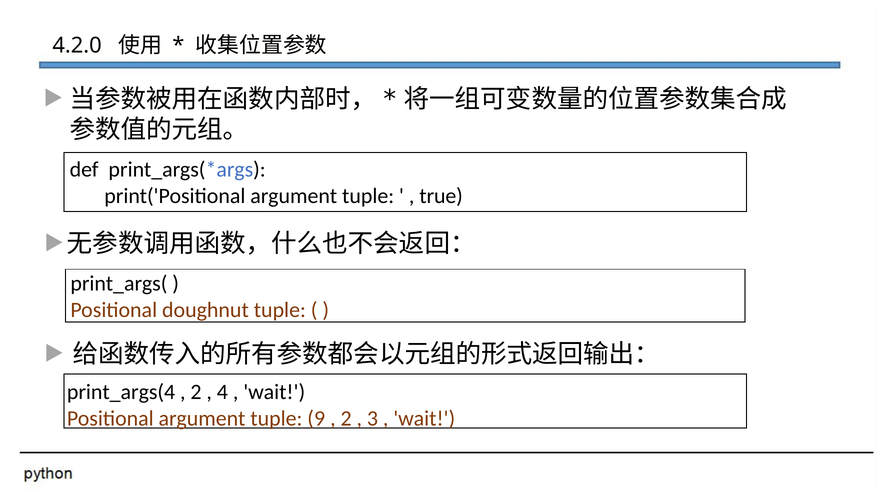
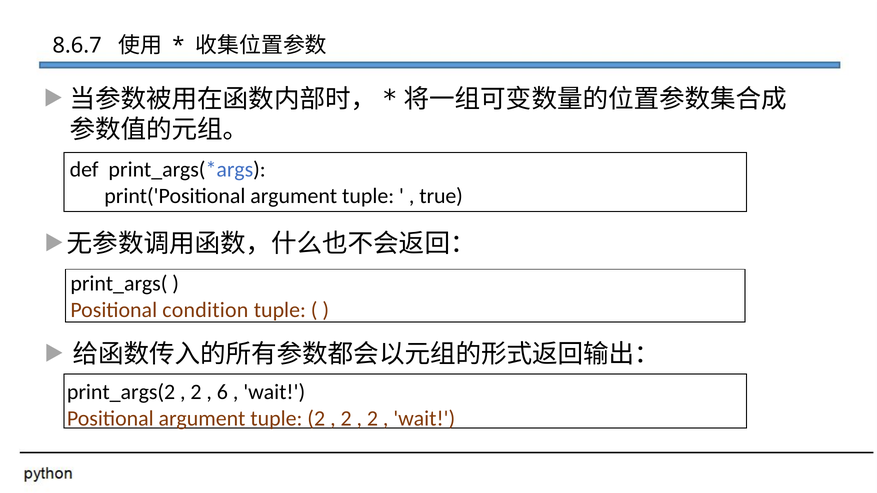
4.2.0: 4.2.0 -> 8.6.7
doughnut: doughnut -> condition
print_args(4: print_args(4 -> print_args(2
4: 4 -> 6
tuple 9: 9 -> 2
3 at (372, 419): 3 -> 2
